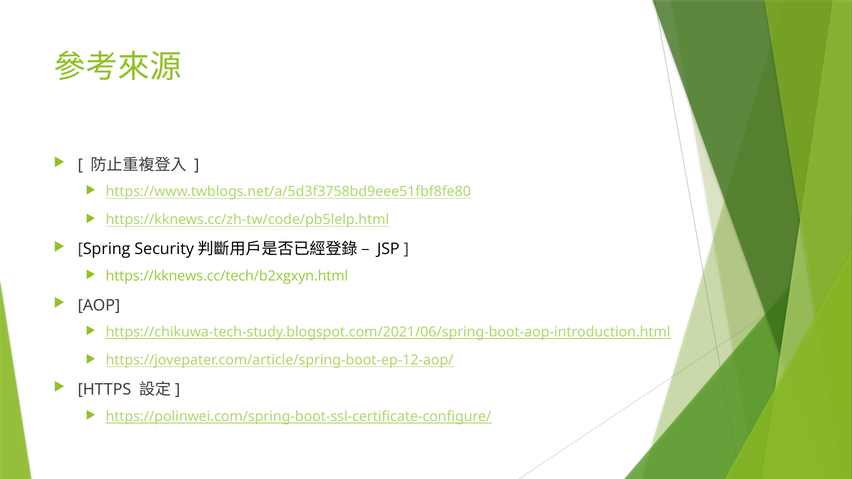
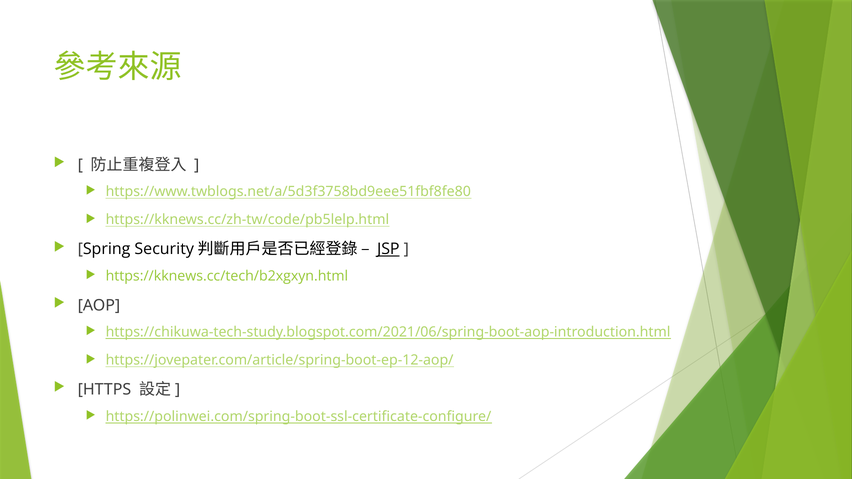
JSP underline: none -> present
